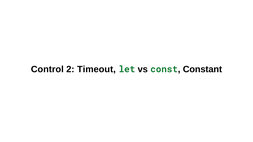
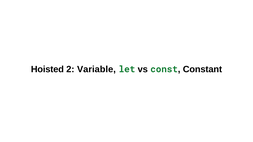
Control: Control -> Hoisted
Timeout: Timeout -> Variable
